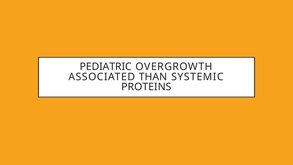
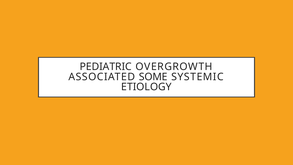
THAN: THAN -> SOME
PROTEINS: PROTEINS -> ETIOLOGY
